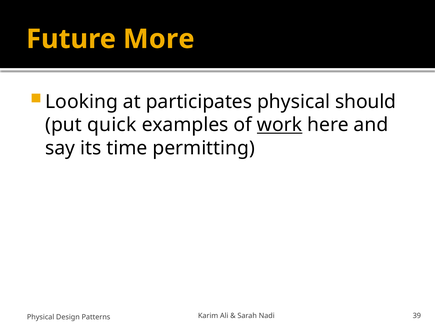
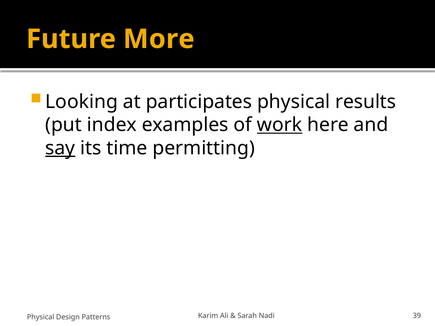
should: should -> results
quick: quick -> index
say underline: none -> present
